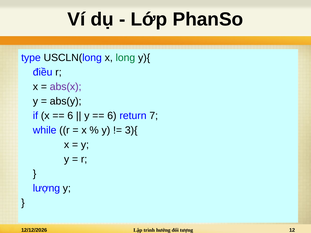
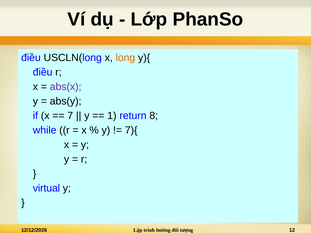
type at (31, 58): type -> điều
long colour: green -> orange
6 at (70, 116): 6 -> 7
6 at (112, 116): 6 -> 1
7: 7 -> 8
3){: 3){ -> 7){
lượng: lượng -> virtual
